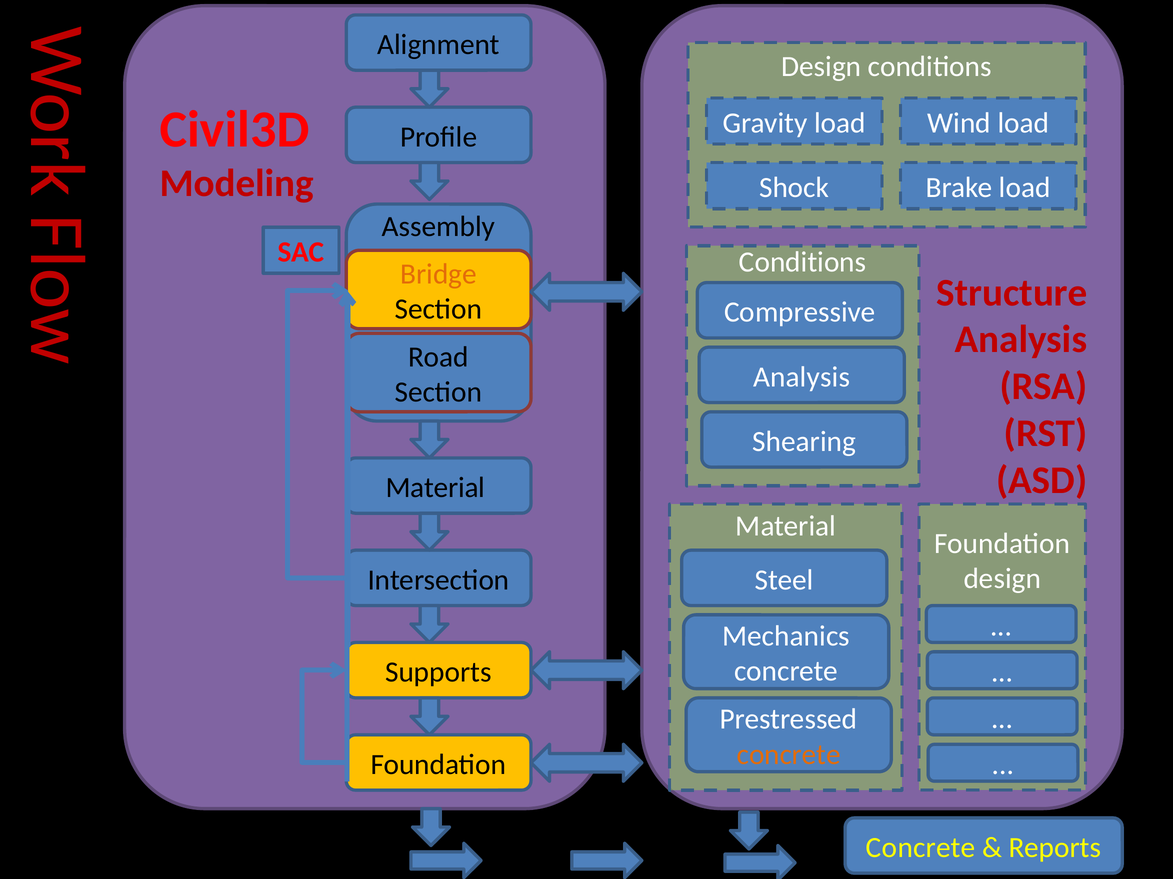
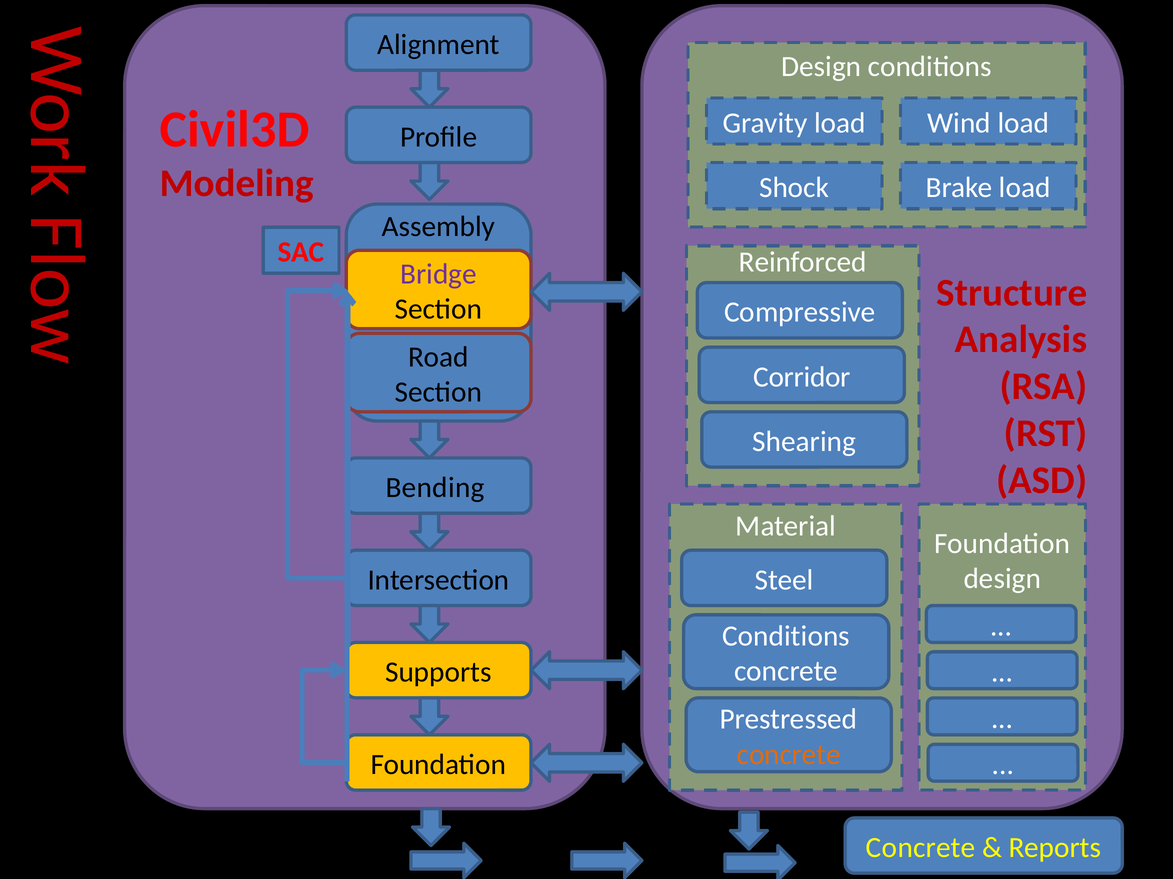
Conditions at (803, 262): Conditions -> Reinforced
Bridge colour: orange -> purple
Analysis at (802, 377): Analysis -> Corridor
Material at (435, 488): Material -> Bending
Mechanics at (786, 637): Mechanics -> Conditions
